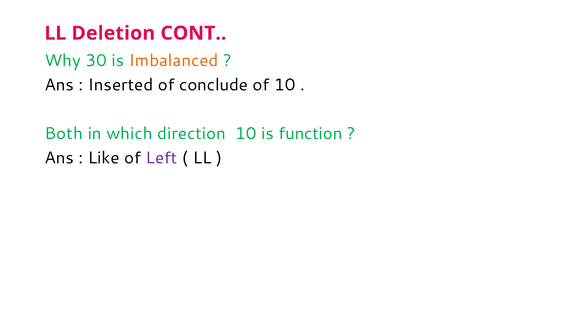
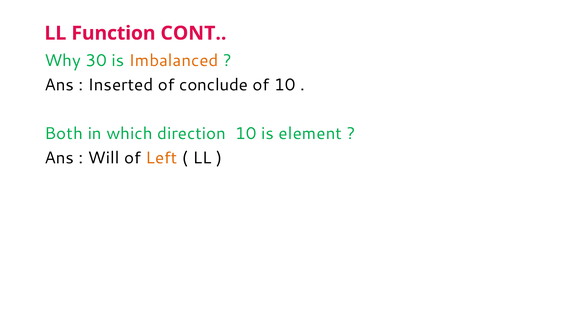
Deletion: Deletion -> Function
function: function -> element
Like: Like -> Will
Left colour: purple -> orange
